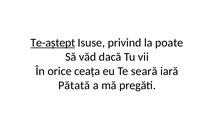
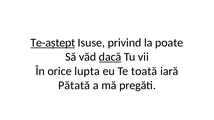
dacă underline: none -> present
ceața: ceața -> lupta
seară: seară -> toată
